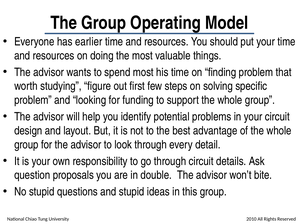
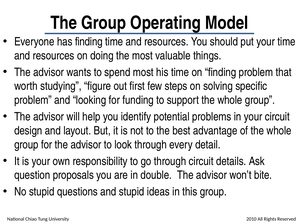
has earlier: earlier -> finding
